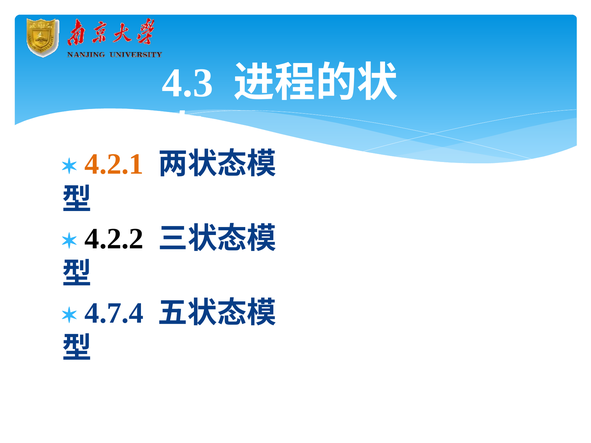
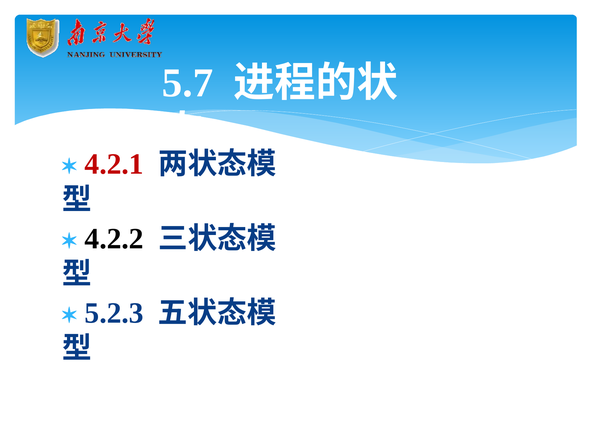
4.3: 4.3 -> 5.7
4.2.1 colour: orange -> red
4.7.4: 4.7.4 -> 5.2.3
